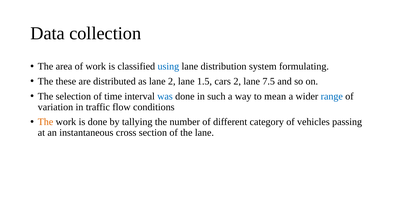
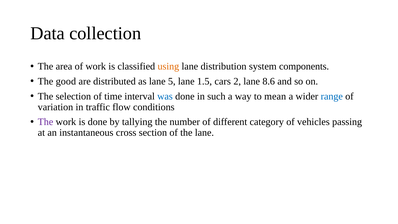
using colour: blue -> orange
formulating: formulating -> components
these: these -> good
lane 2: 2 -> 5
7.5: 7.5 -> 8.6
The at (46, 122) colour: orange -> purple
